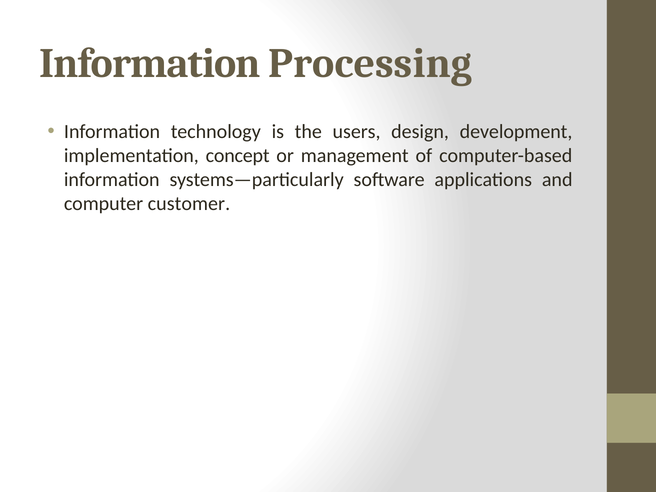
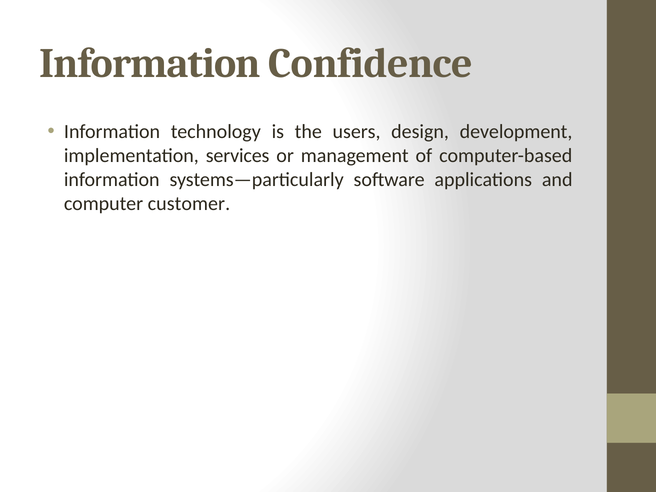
Processing: Processing -> Confidence
concept: concept -> services
